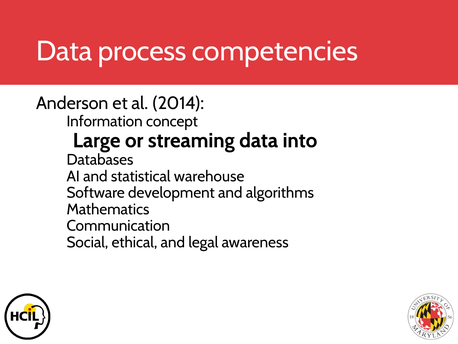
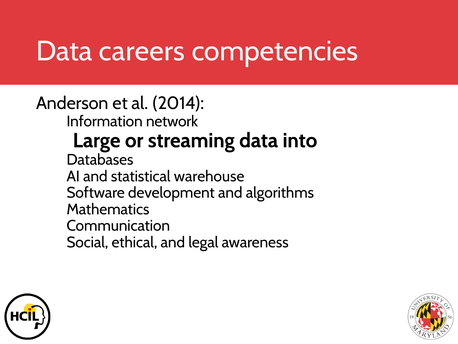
process: process -> careers
concept: concept -> network
